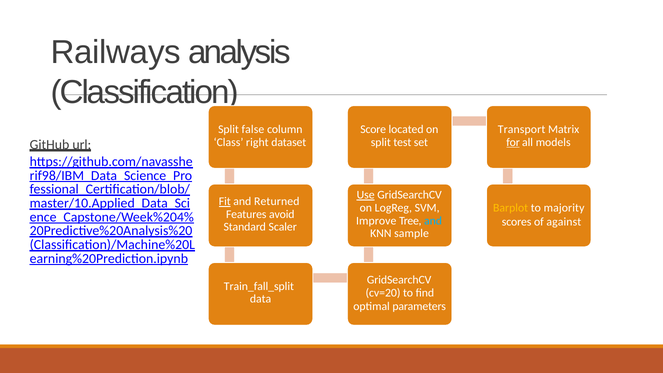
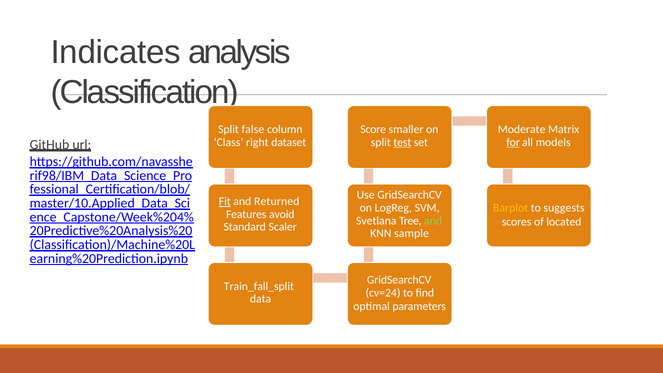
Railways: Railways -> Indicates
located: located -> smaller
Transport: Transport -> Moderate
test underline: none -> present
Use underline: present -> none
majority: majority -> suggests
Improve: Improve -> Svetlana
and at (433, 221) colour: light blue -> light green
against: against -> located
cv=20: cv=20 -> cv=24
